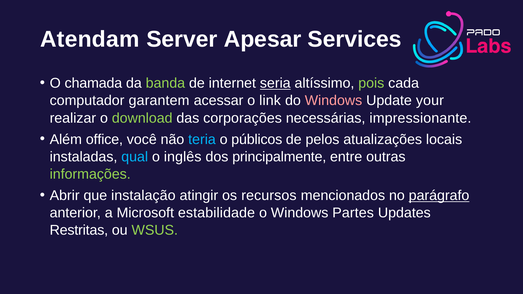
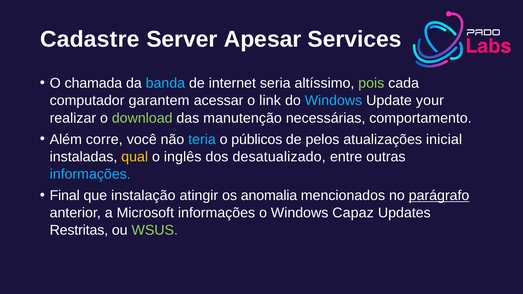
Atendam: Atendam -> Cadastre
banda colour: light green -> light blue
seria underline: present -> none
Windows at (333, 101) colour: pink -> light blue
corporações: corporações -> manutenção
impressionante: impressionante -> comportamento
office: office -> corre
locais: locais -> inicial
qual colour: light blue -> yellow
principalmente: principalmente -> desatualizado
informações at (90, 174) colour: light green -> light blue
Abrir: Abrir -> Final
recursos: recursos -> anomalia
Microsoft estabilidade: estabilidade -> informações
Partes: Partes -> Capaz
